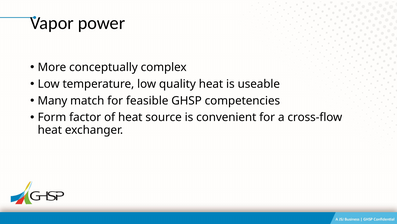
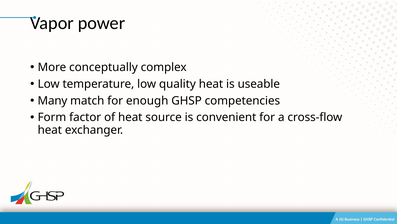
feasible: feasible -> enough
